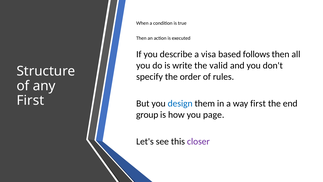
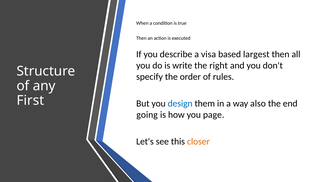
follows: follows -> largest
valid: valid -> right
way first: first -> also
group: group -> going
closer colour: purple -> orange
